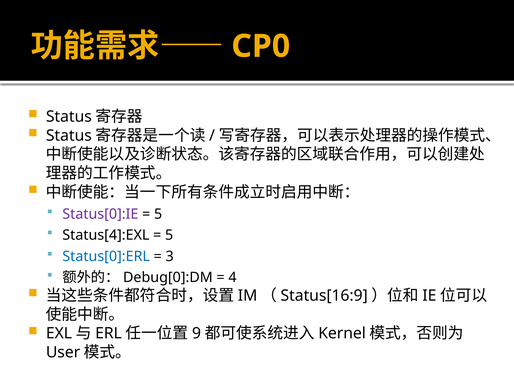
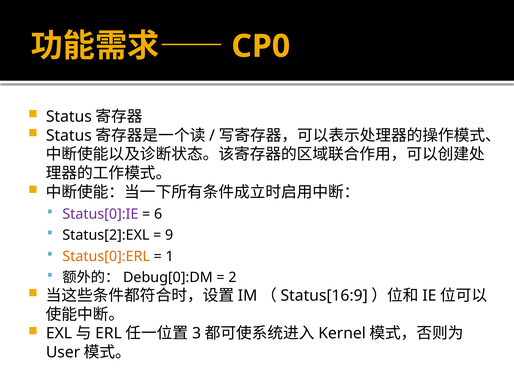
5 at (158, 214): 5 -> 6
Status[4]:EXL: Status[4]:EXL -> Status[2]:EXL
5 at (169, 235): 5 -> 9
Status[0]:ERL colour: blue -> orange
3: 3 -> 1
4: 4 -> 2
9: 9 -> 3
